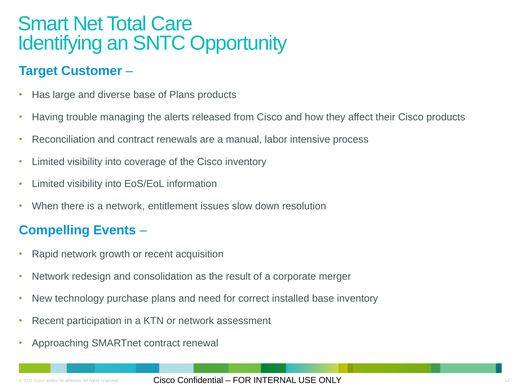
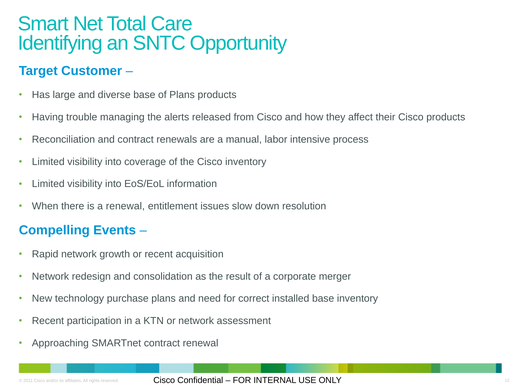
a network: network -> renewal
